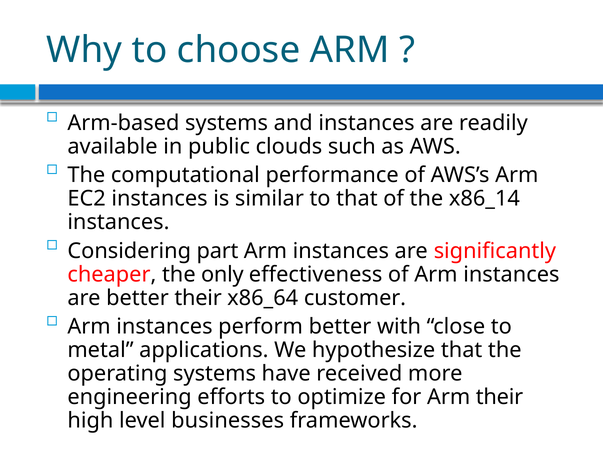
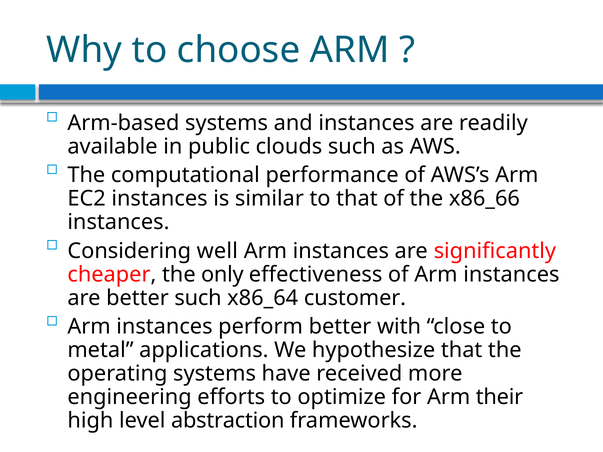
x86_14: x86_14 -> x86_66
part: part -> well
better their: their -> such
businesses: businesses -> abstraction
